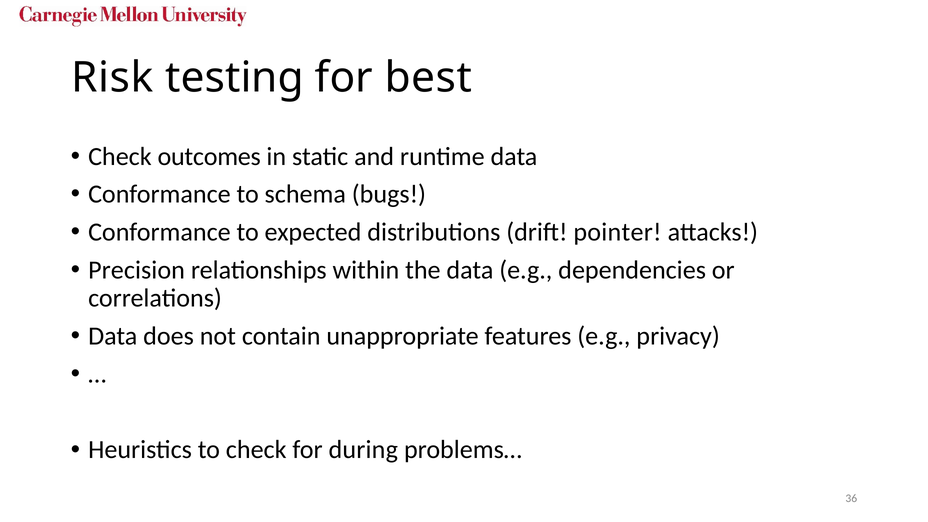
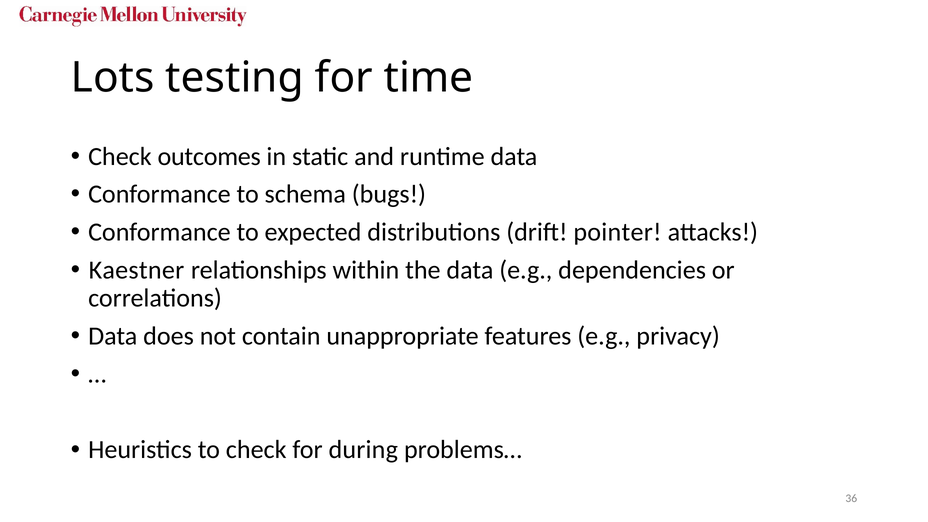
Risk: Risk -> Lots
best: best -> time
Precision: Precision -> Kaestner
